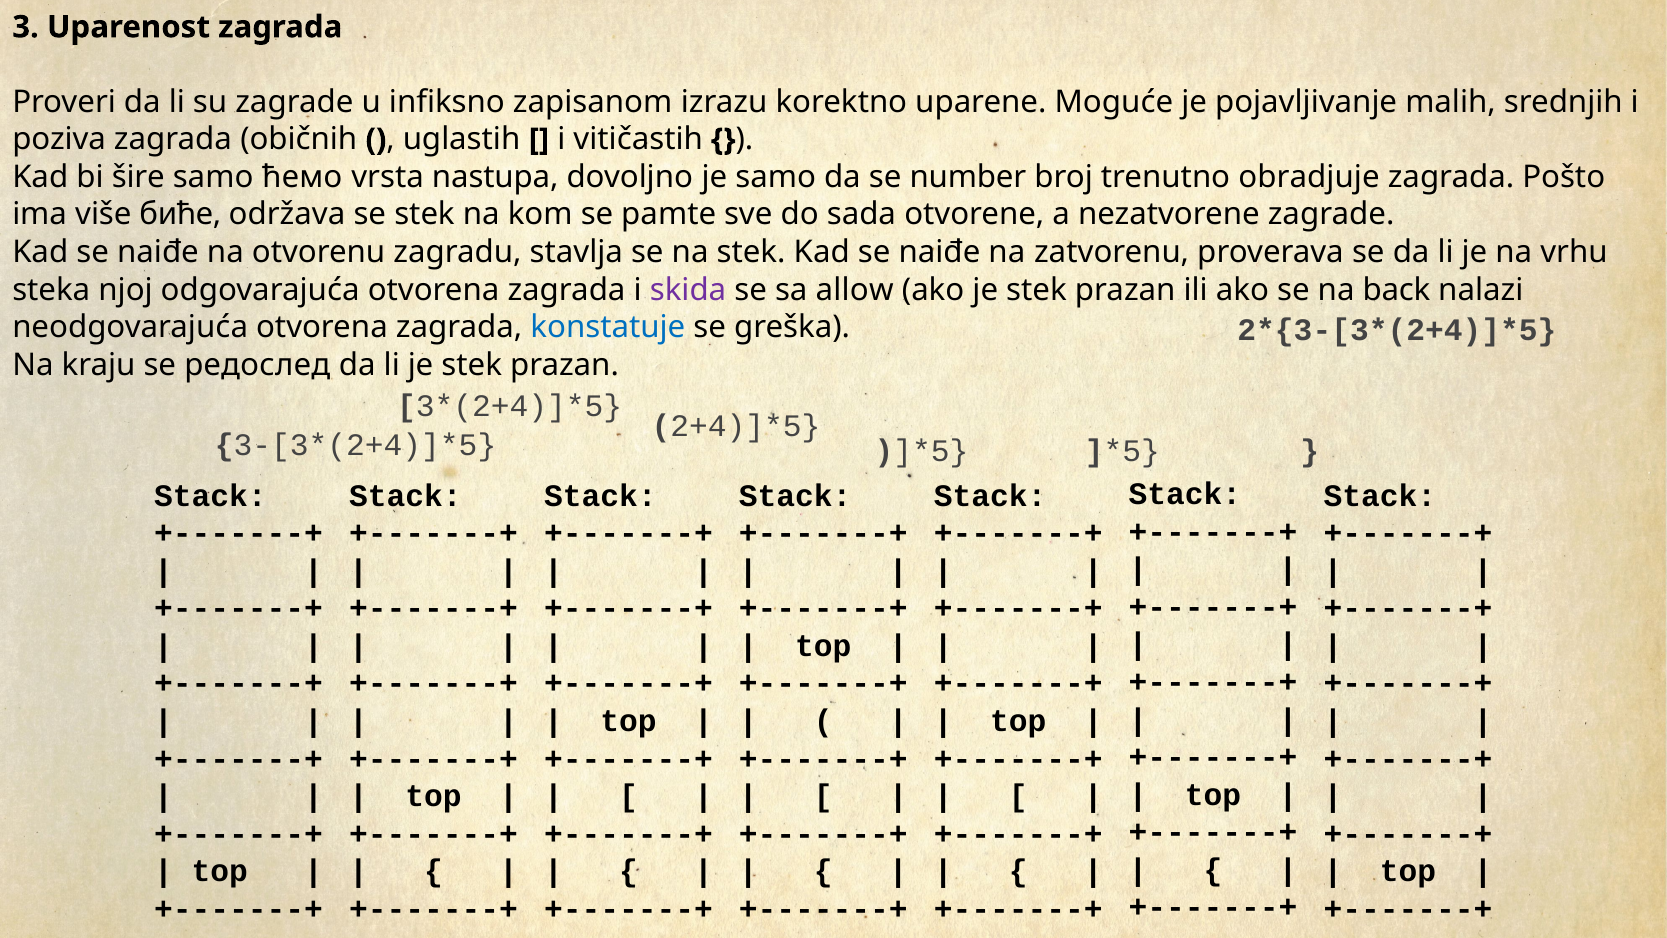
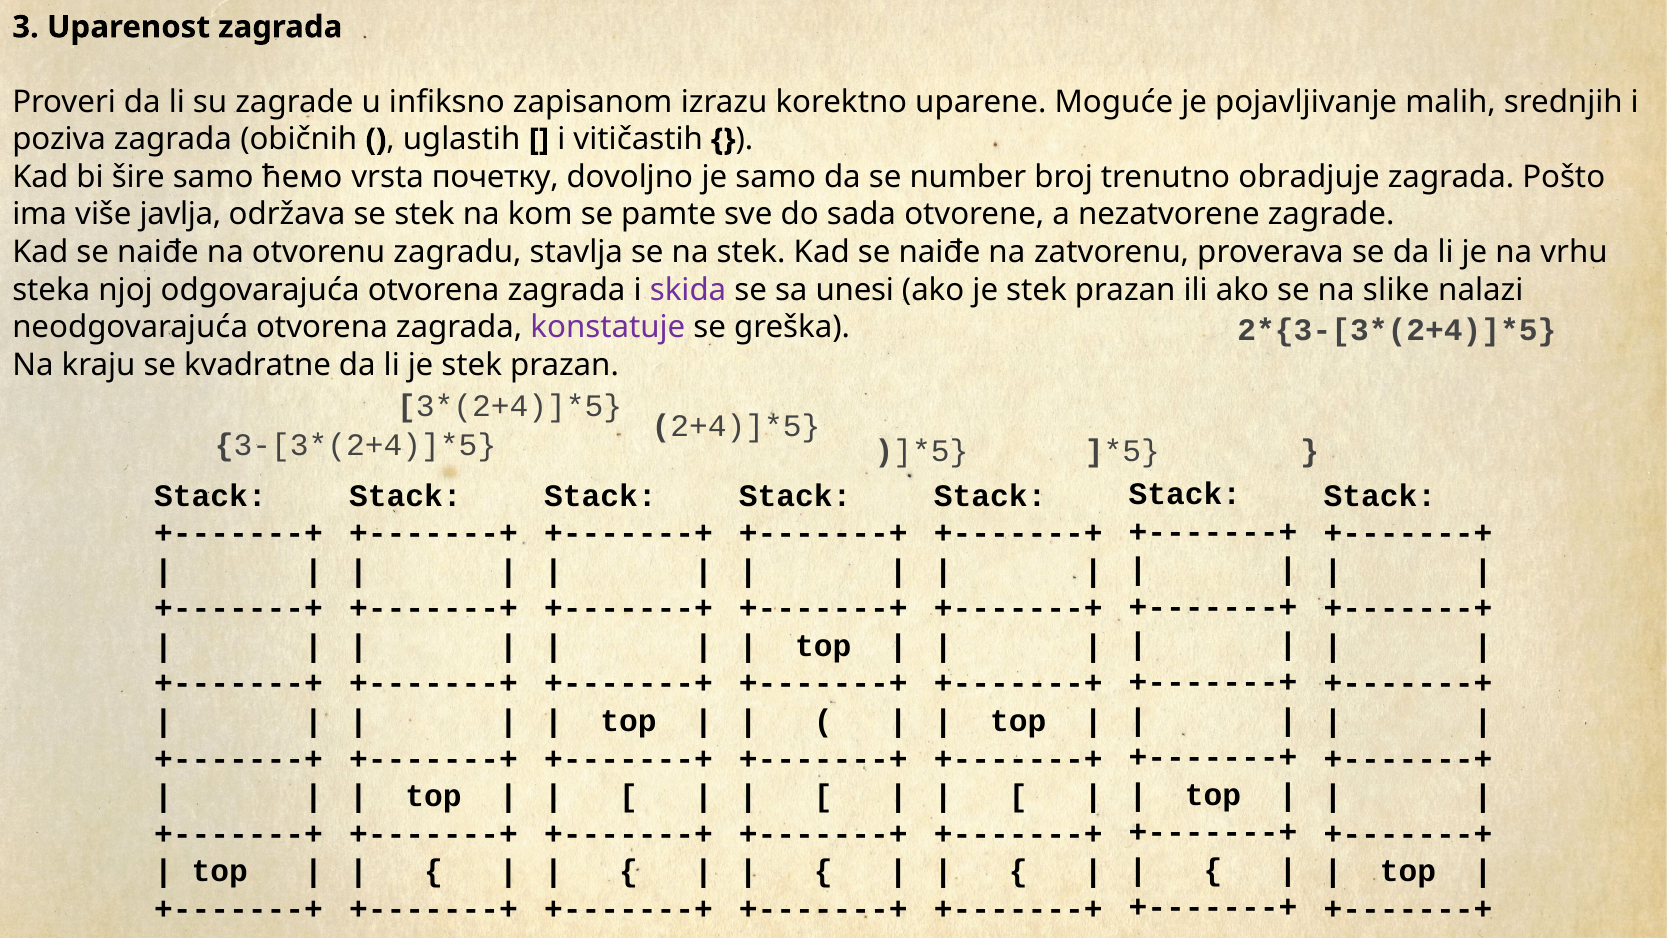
nastupa: nastupa -> почетку
биће: биће -> javlja
allow: allow -> unesi
back: back -> slike
konstatuje colour: blue -> purple
редослед: редослед -> kvadratne
